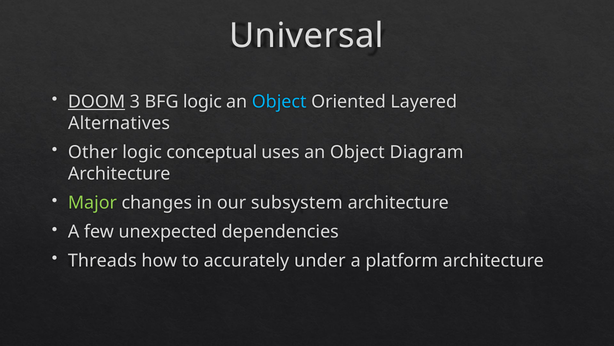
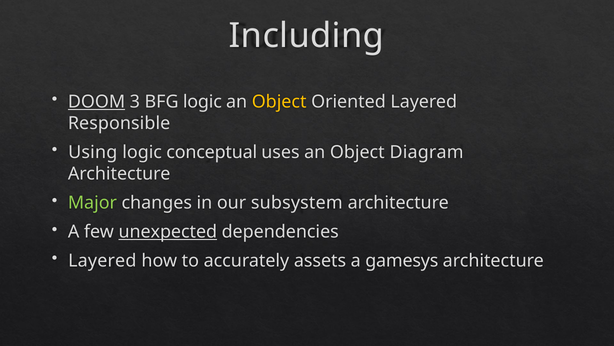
Universal: Universal -> Including
Object at (279, 102) colour: light blue -> yellow
Alternatives: Alternatives -> Responsible
Other: Other -> Using
unexpected underline: none -> present
Threads at (102, 260): Threads -> Layered
under: under -> assets
platform: platform -> gamesys
